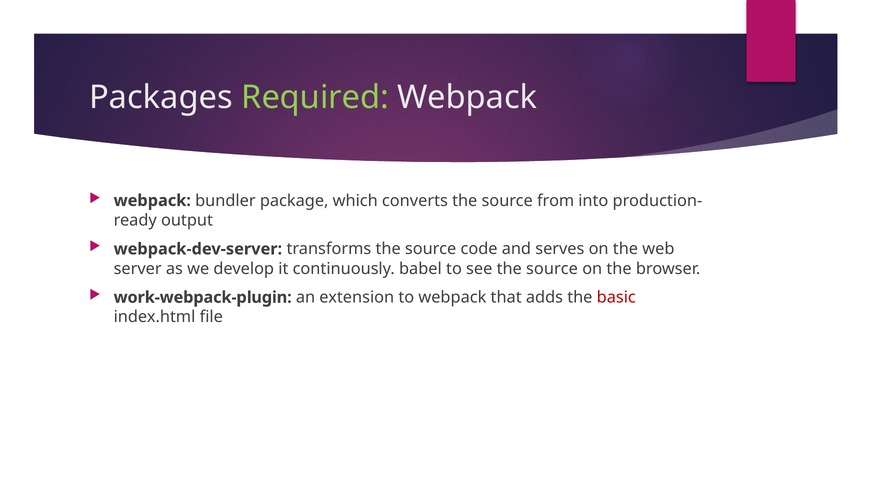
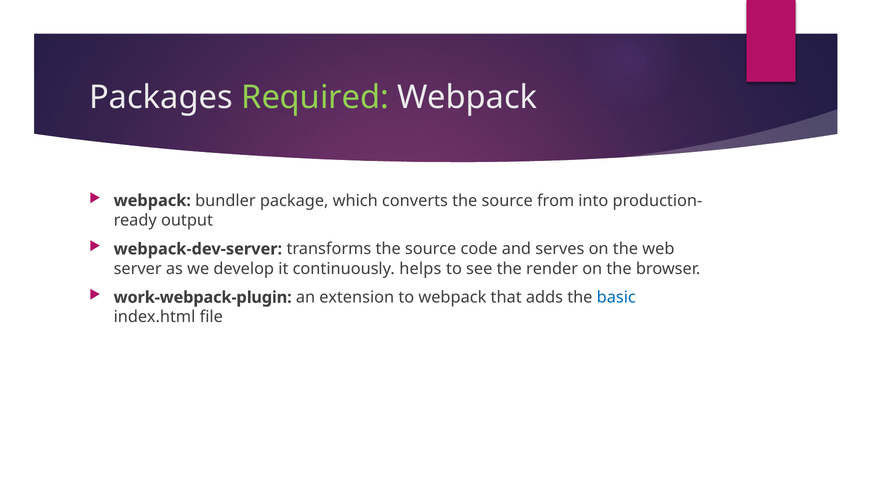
babel: babel -> helps
see the source: source -> render
basic colour: red -> blue
